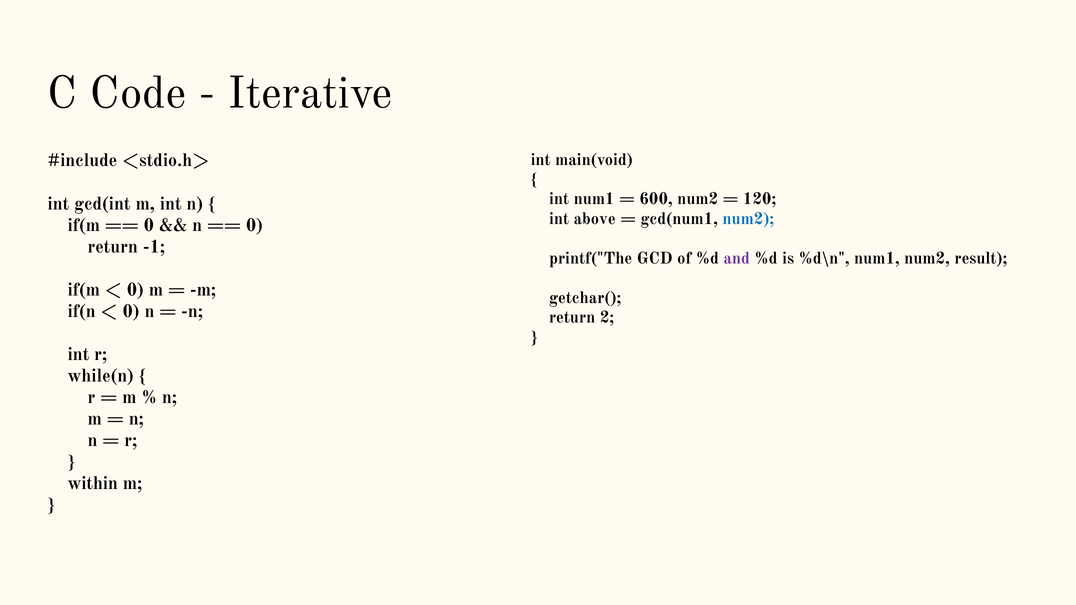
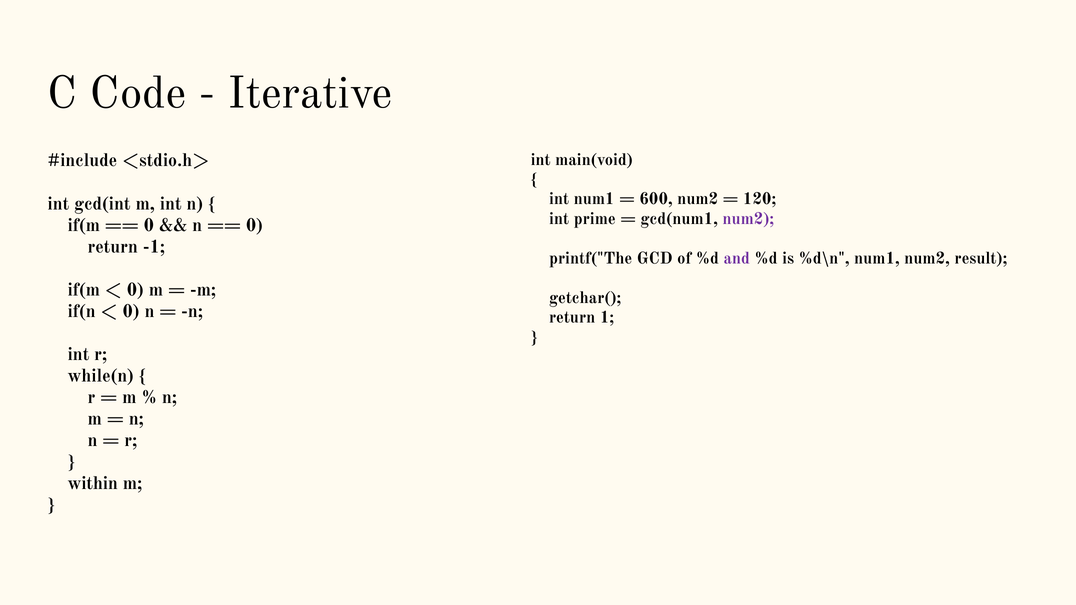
above: above -> prime
num2 at (748, 219) colour: blue -> purple
2: 2 -> 1
